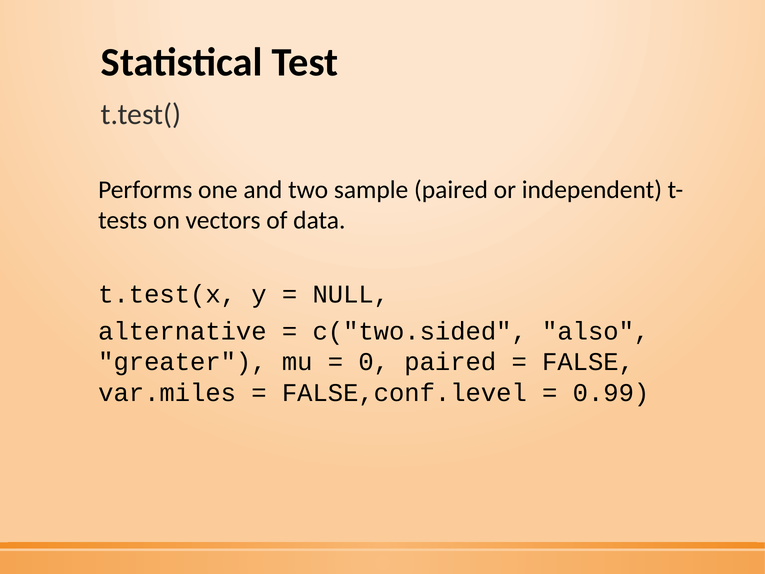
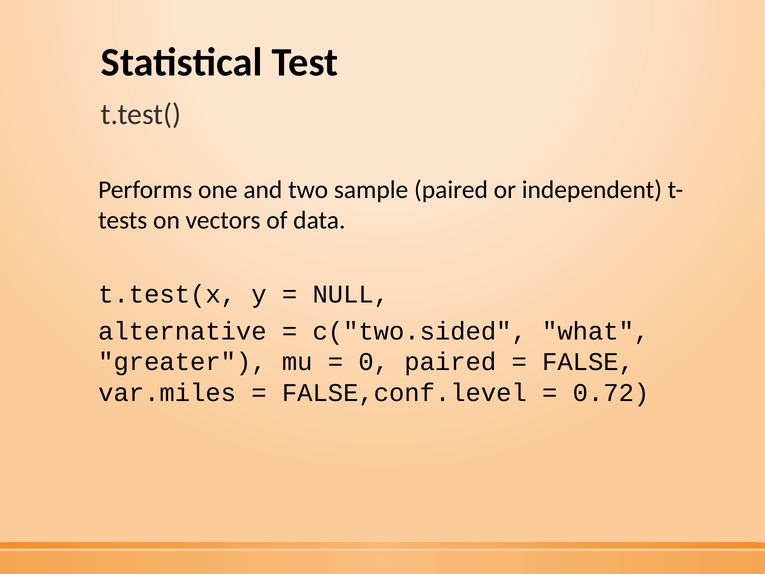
also: also -> what
0.99: 0.99 -> 0.72
